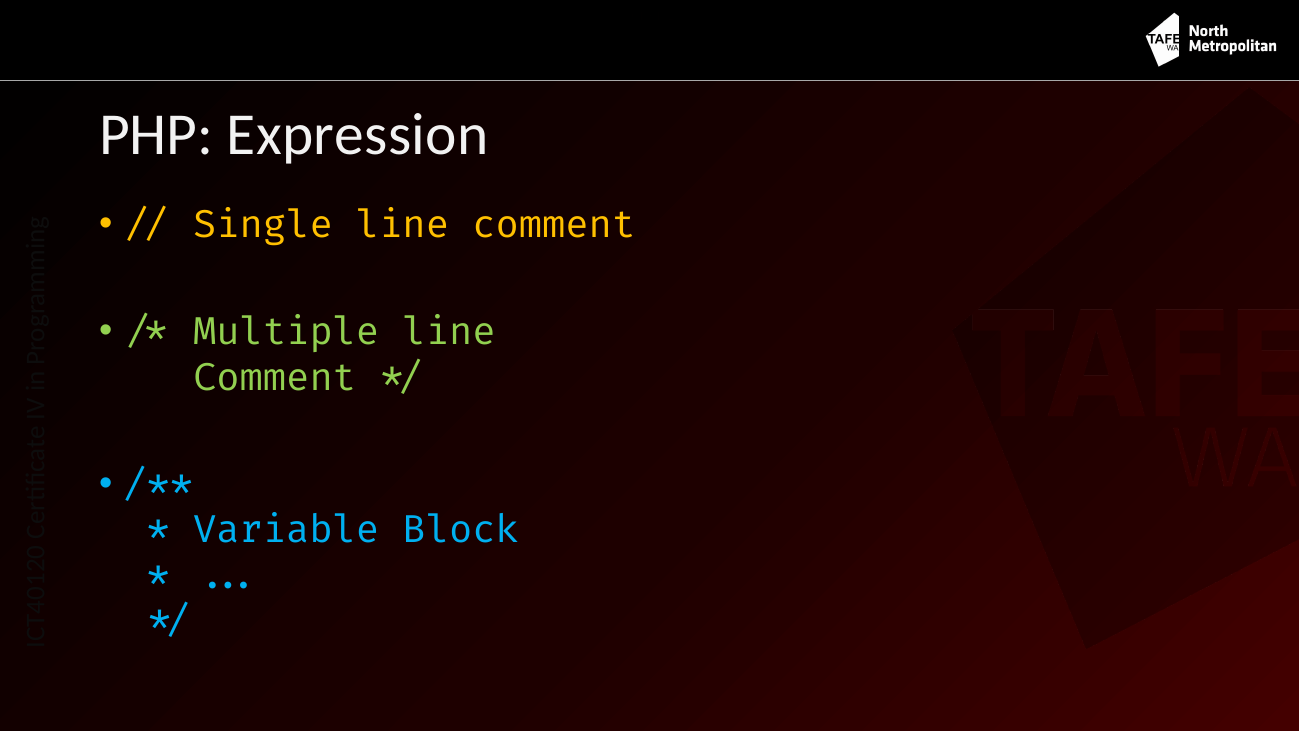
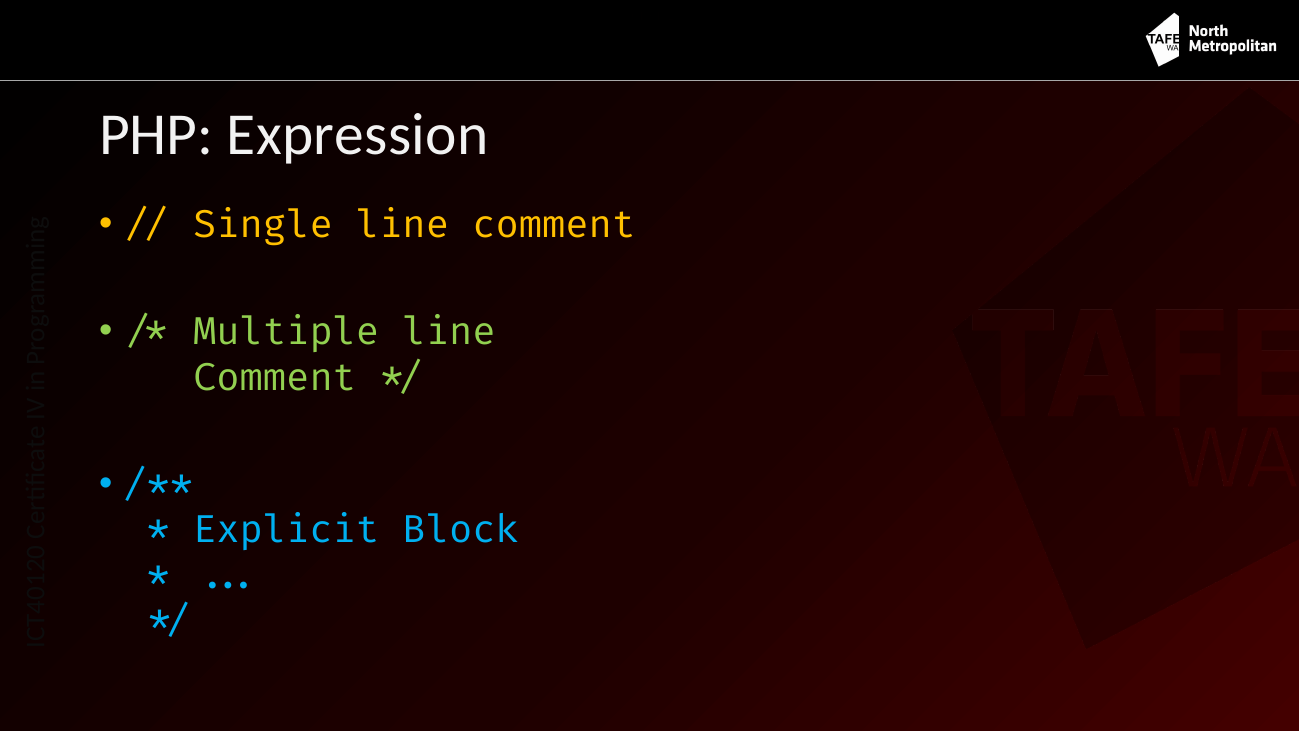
Variable: Variable -> Explicit
